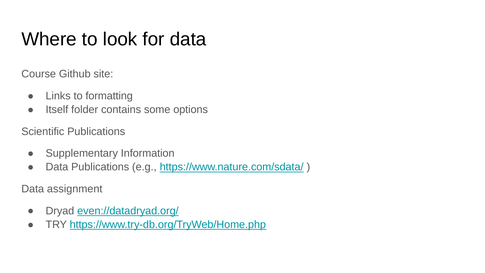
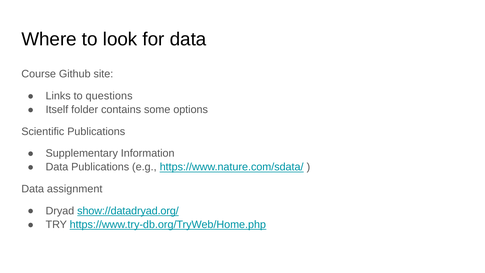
formatting: formatting -> questions
even://datadryad.org/: even://datadryad.org/ -> show://datadryad.org/
